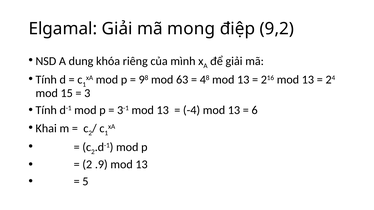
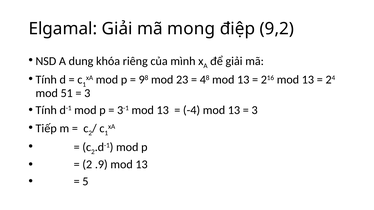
63: 63 -> 23
15: 15 -> 51
6 at (255, 110): 6 -> 3
Khai: Khai -> Tiếp
